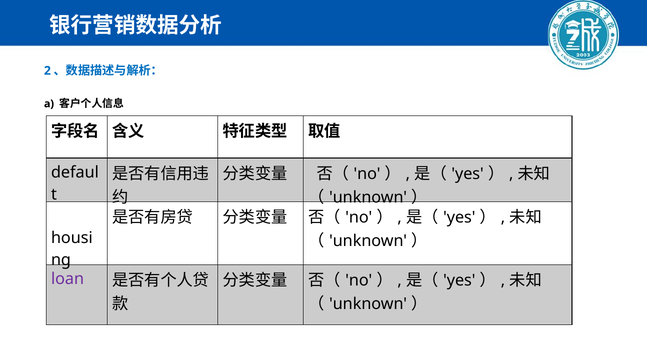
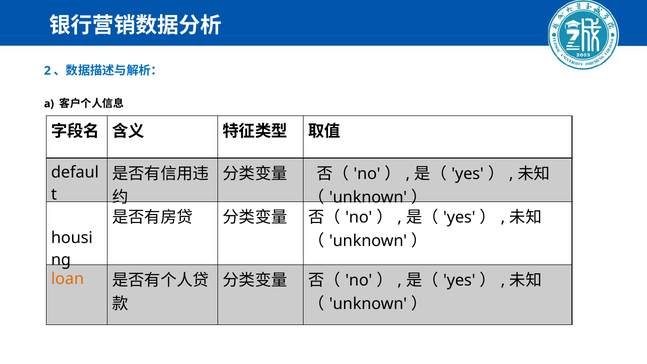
loan colour: purple -> orange
